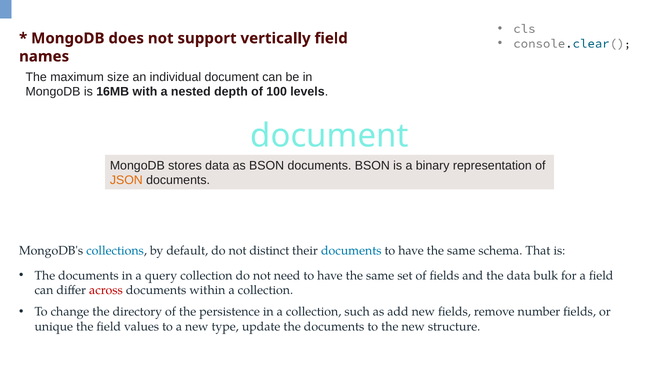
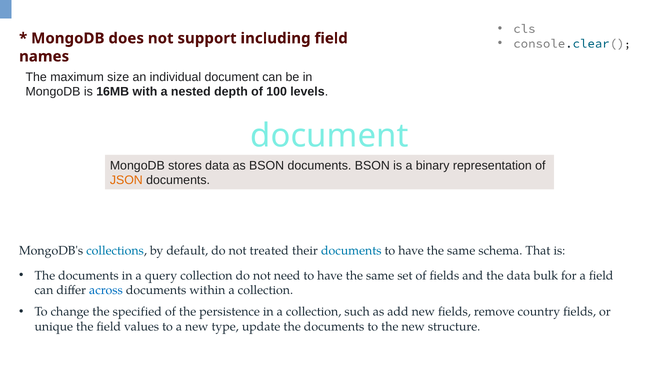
vertically: vertically -> including
distinct: distinct -> treated
across colour: red -> blue
directory: directory -> specified
number: number -> country
